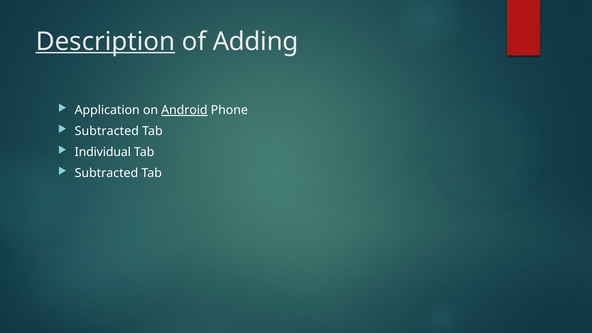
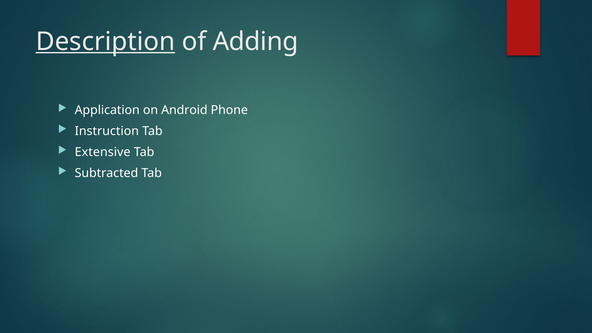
Android underline: present -> none
Subtracted at (107, 131): Subtracted -> Instruction
Individual: Individual -> Extensive
